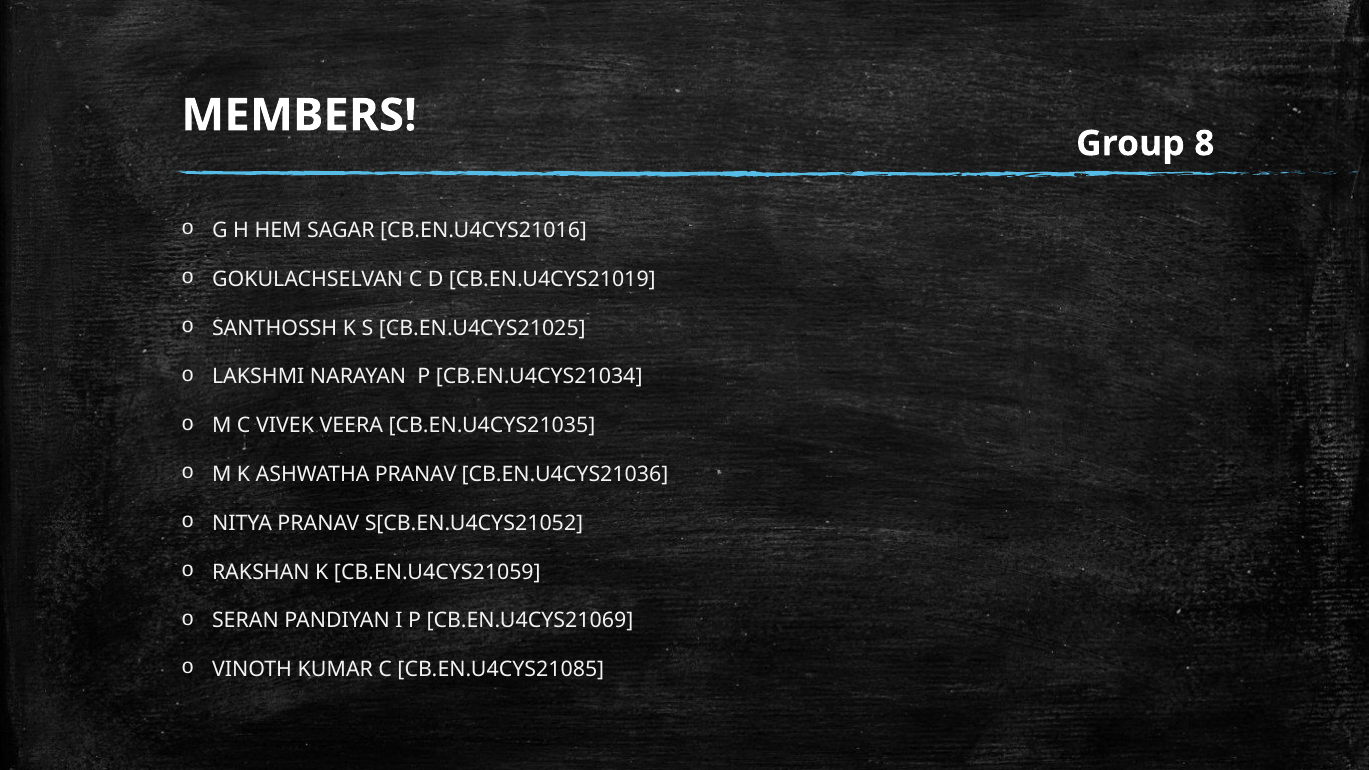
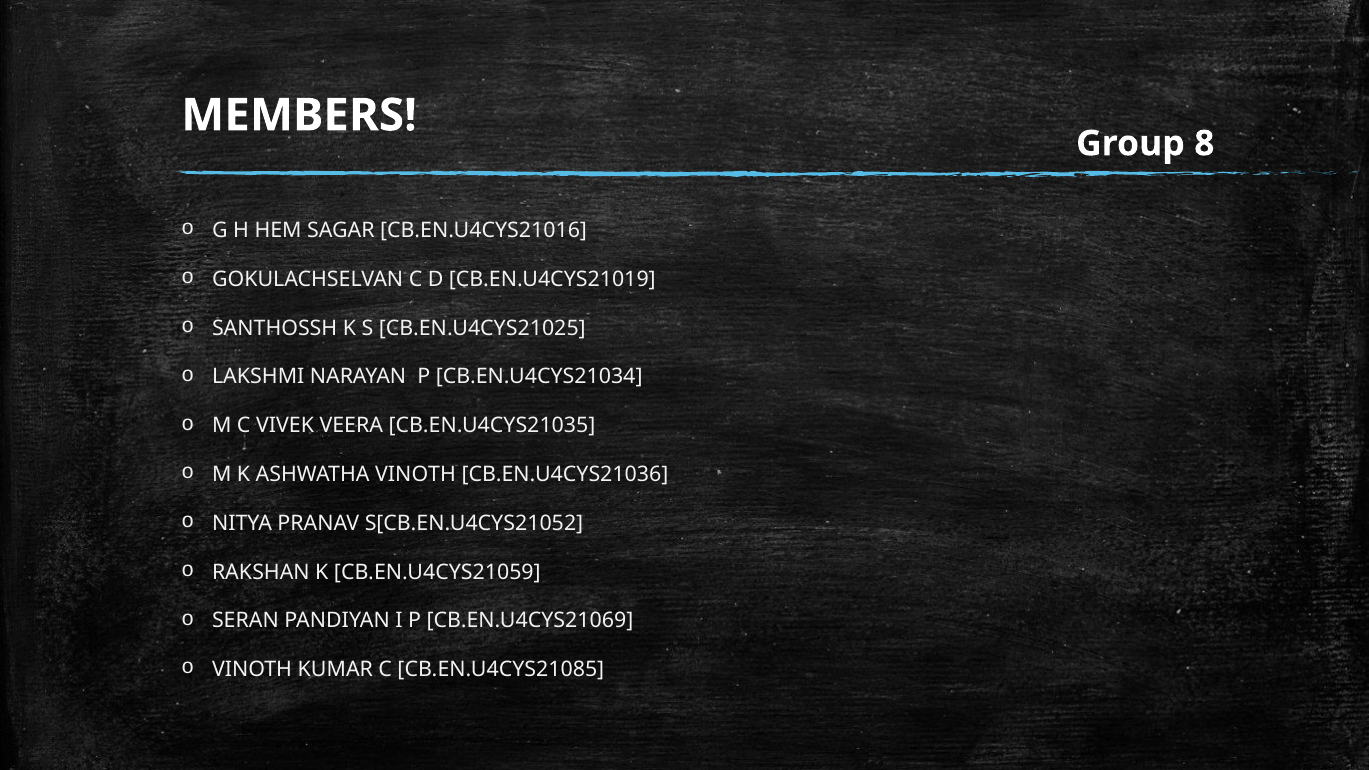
ASHWATHA PRANAV: PRANAV -> VINOTH
